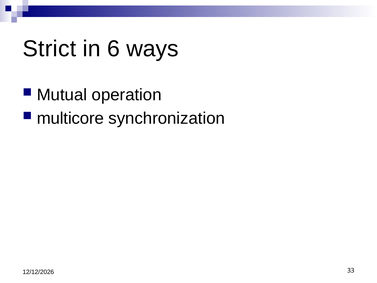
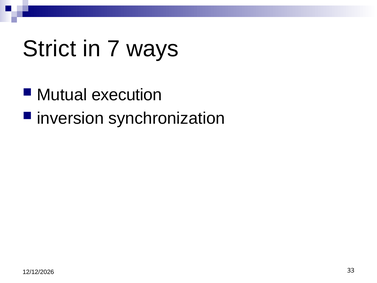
6: 6 -> 7
operation: operation -> execution
multicore: multicore -> inversion
